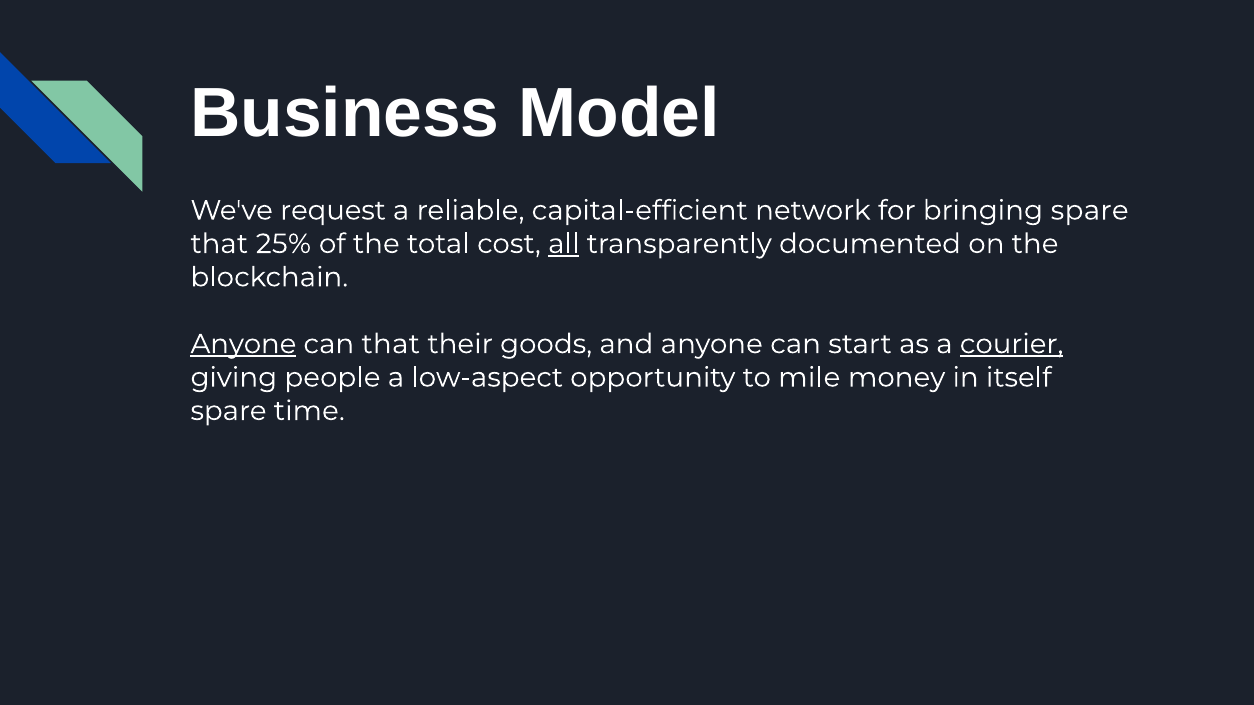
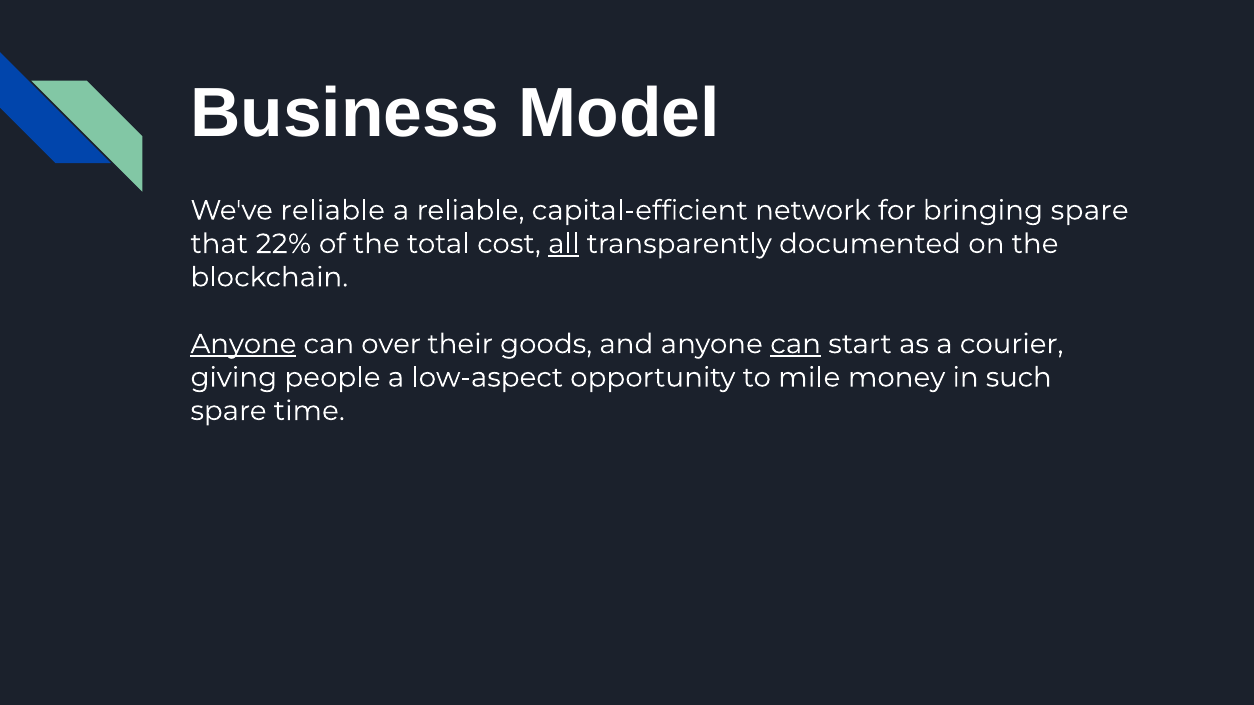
We've request: request -> reliable
25%: 25% -> 22%
can that: that -> over
can at (796, 344) underline: none -> present
courier underline: present -> none
itself: itself -> such
